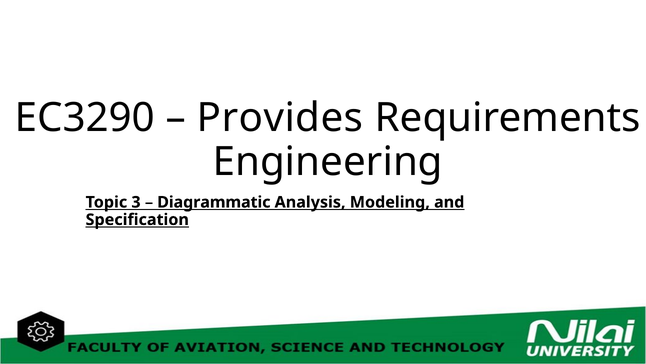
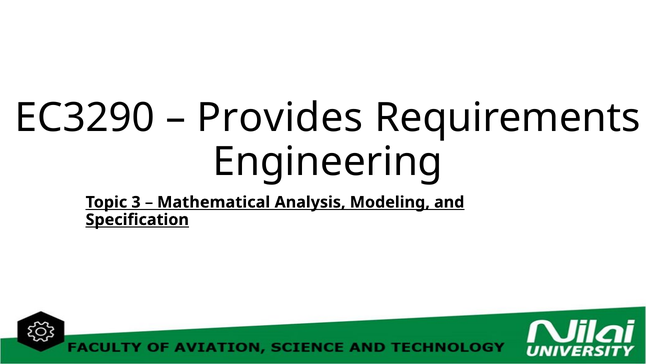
Diagrammatic: Diagrammatic -> Mathematical
